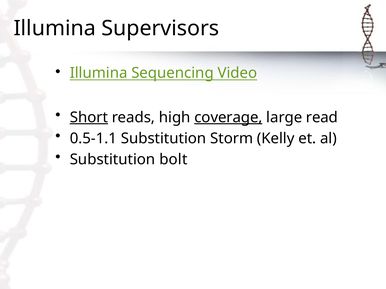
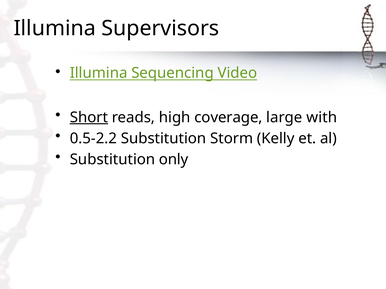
coverage underline: present -> none
read: read -> with
0.5-1.1: 0.5-1.1 -> 0.5-2.2
bolt: bolt -> only
